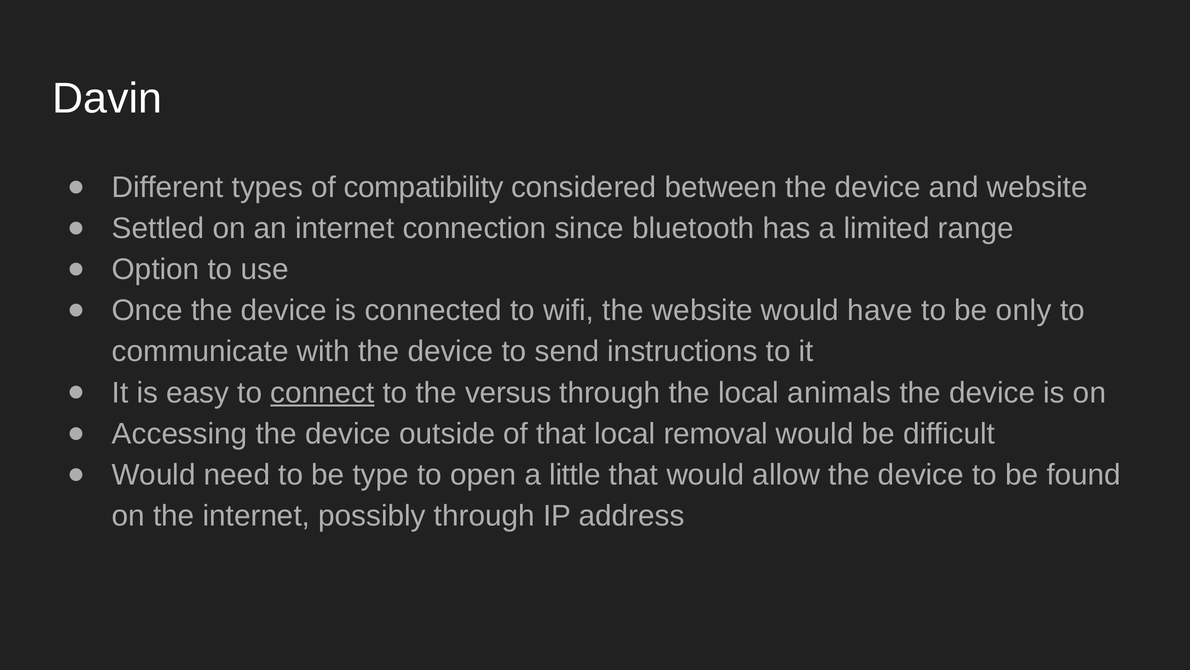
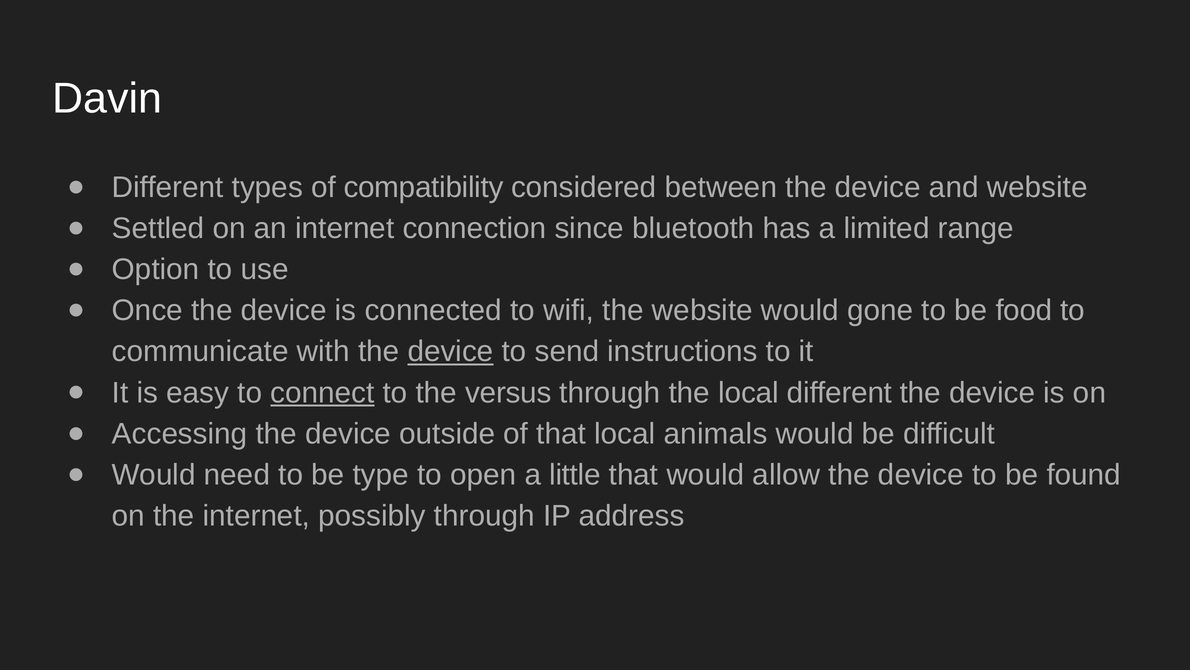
have: have -> gone
only: only -> food
device at (450, 351) underline: none -> present
local animals: animals -> different
removal: removal -> animals
